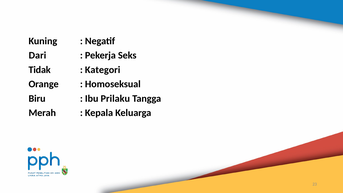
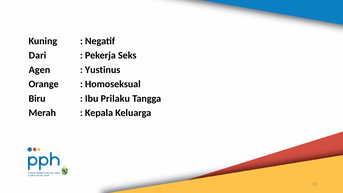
Tidak: Tidak -> Agen
Kategori: Kategori -> Yustinus
